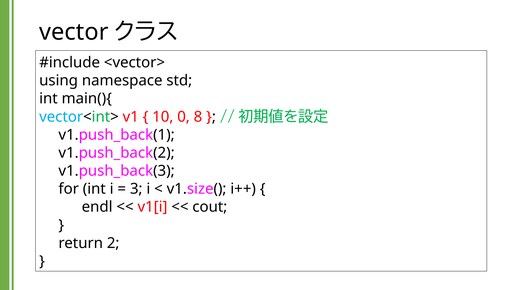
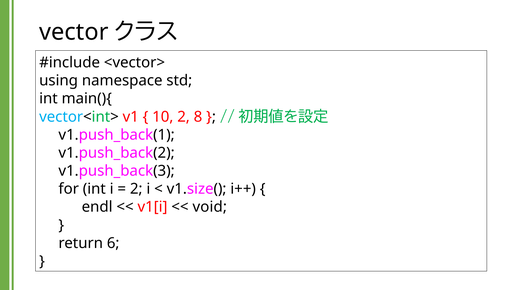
10 0: 0 -> 2
3 at (136, 189): 3 -> 2
cout: cout -> void
2: 2 -> 6
